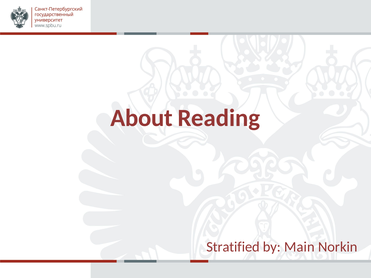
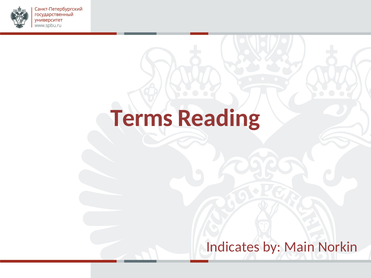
About: About -> Terms
Stratified: Stratified -> Indicates
